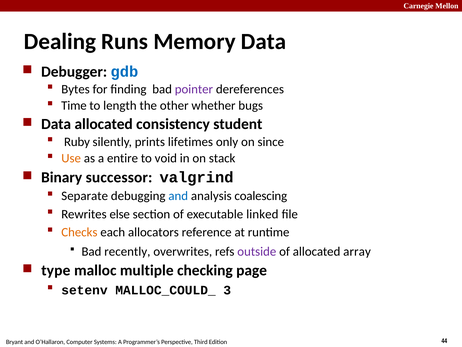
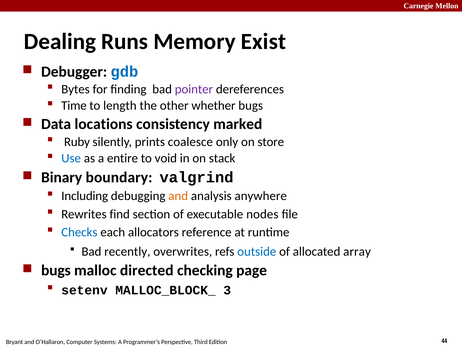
Memory Data: Data -> Exist
Data allocated: allocated -> locations
student: student -> marked
lifetimes: lifetimes -> coalesce
since: since -> store
Use colour: orange -> blue
successor: successor -> boundary
Separate: Separate -> Including
and at (178, 196) colour: blue -> orange
coalescing: coalescing -> anywhere
else: else -> find
linked: linked -> nodes
Checks colour: orange -> blue
outside colour: purple -> blue
type at (56, 270): type -> bugs
multiple: multiple -> directed
MALLOC_COULD_: MALLOC_COULD_ -> MALLOC_BLOCK_
